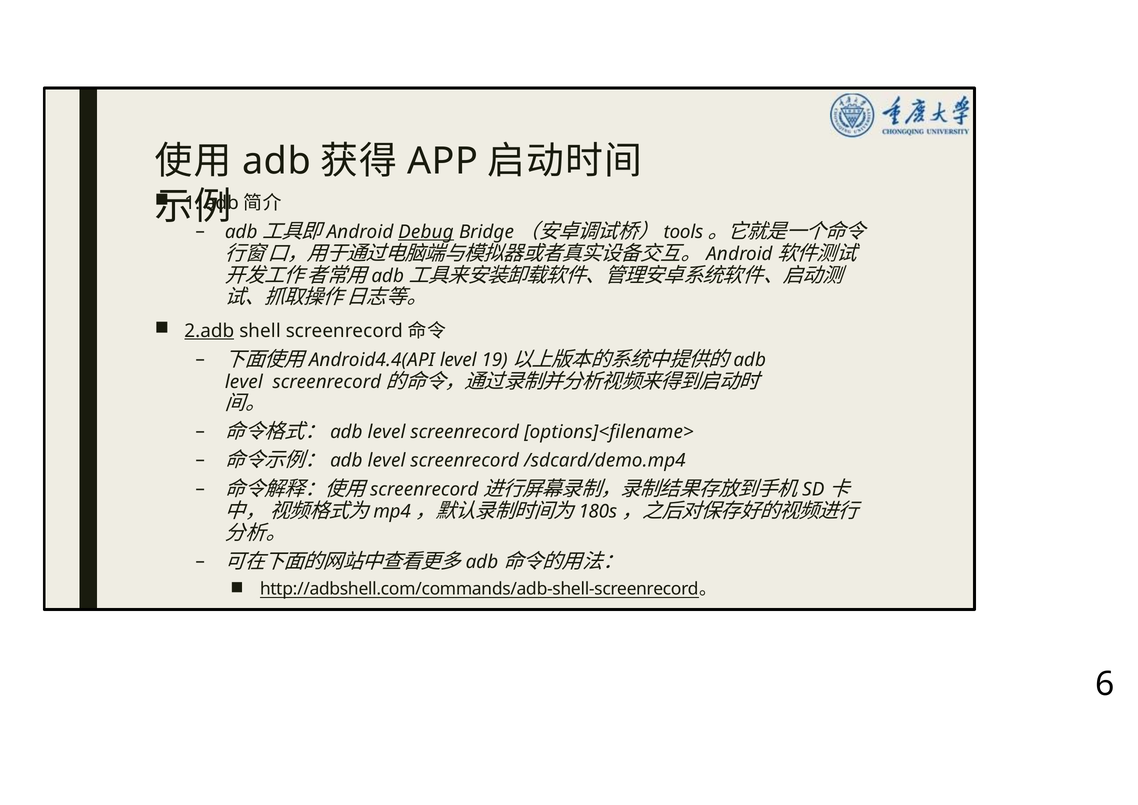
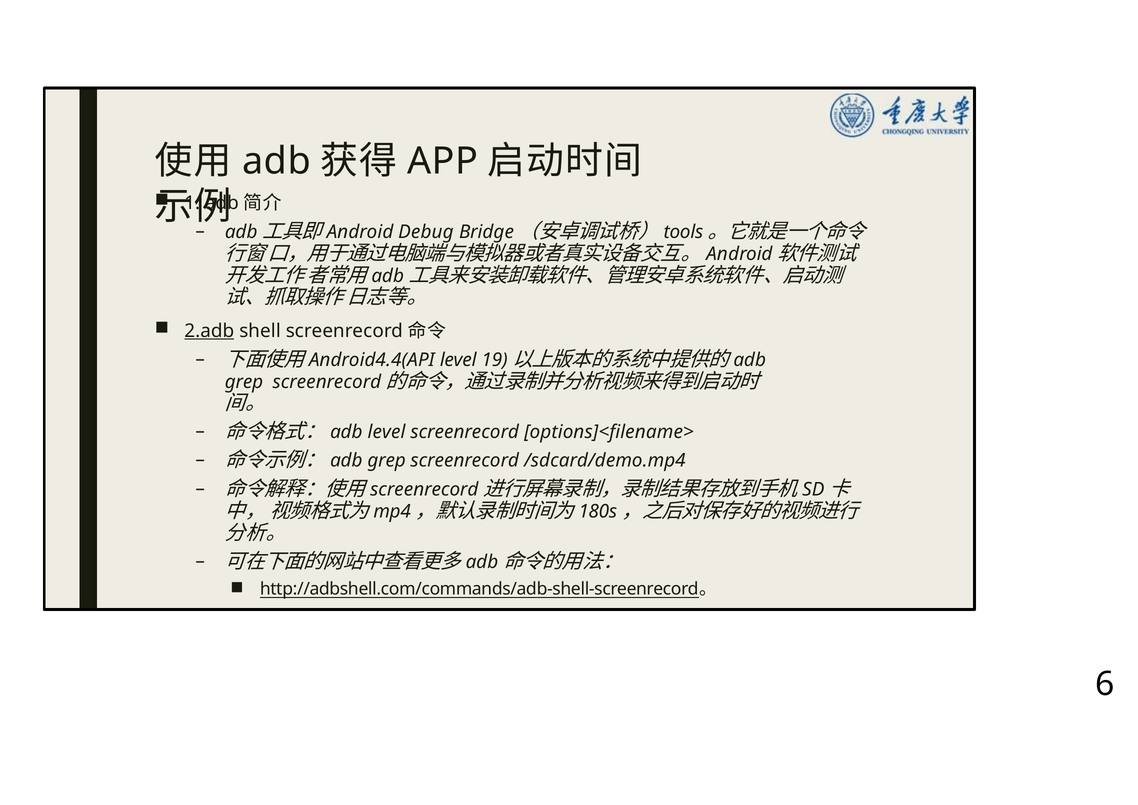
Debug underline: present -> none
level at (244, 382): level -> grep
level at (386, 461): level -> grep
